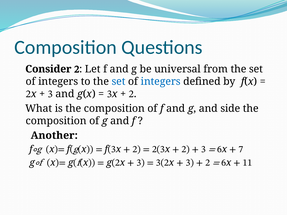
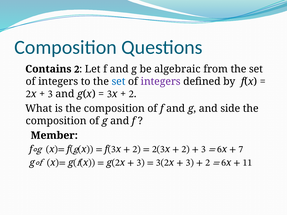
Consider: Consider -> Contains
universal: universal -> algebraic
integers at (161, 82) colour: blue -> purple
Another: Another -> Member
